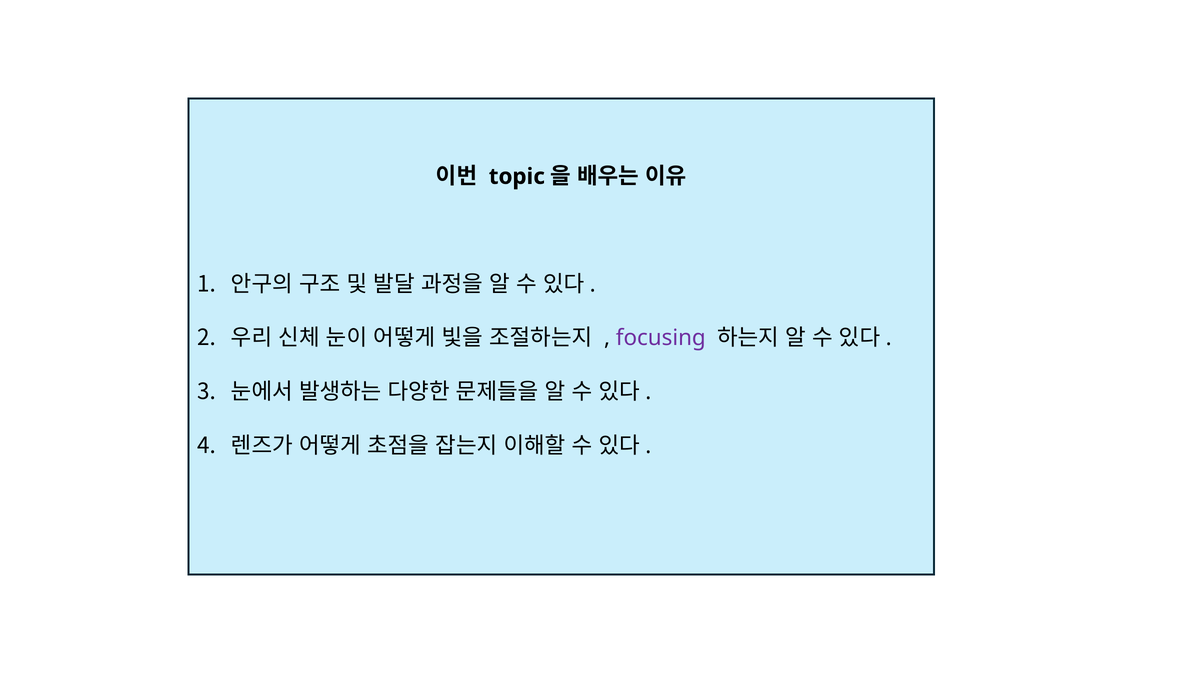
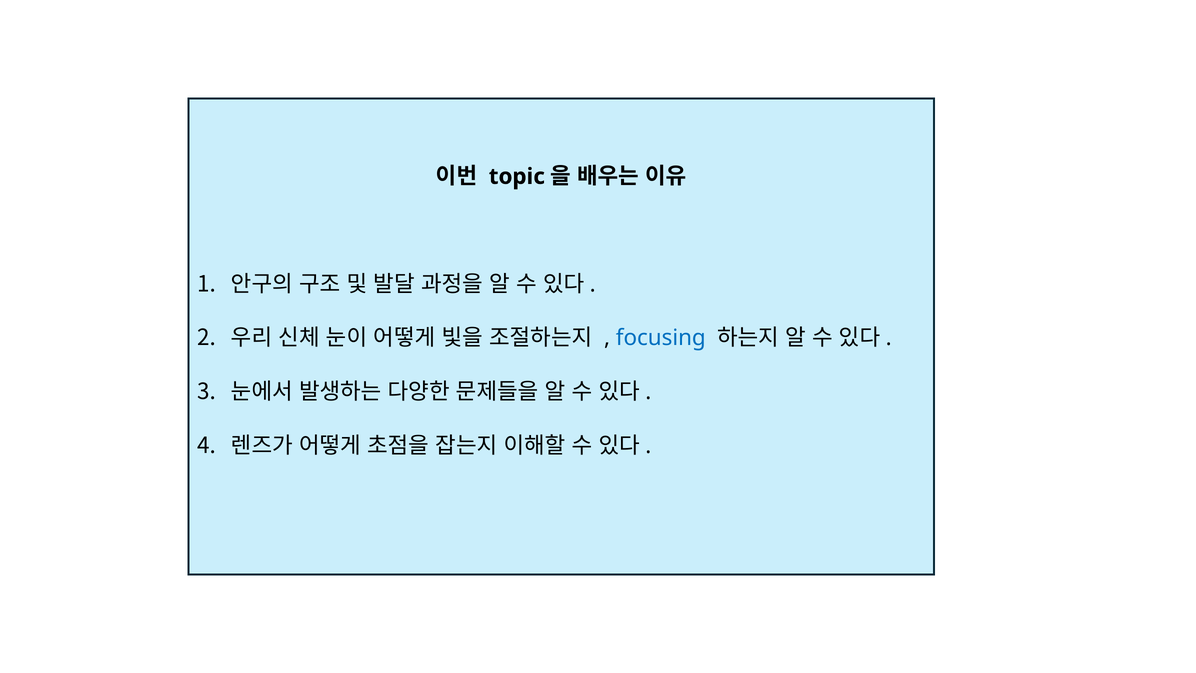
focusing colour: purple -> blue
